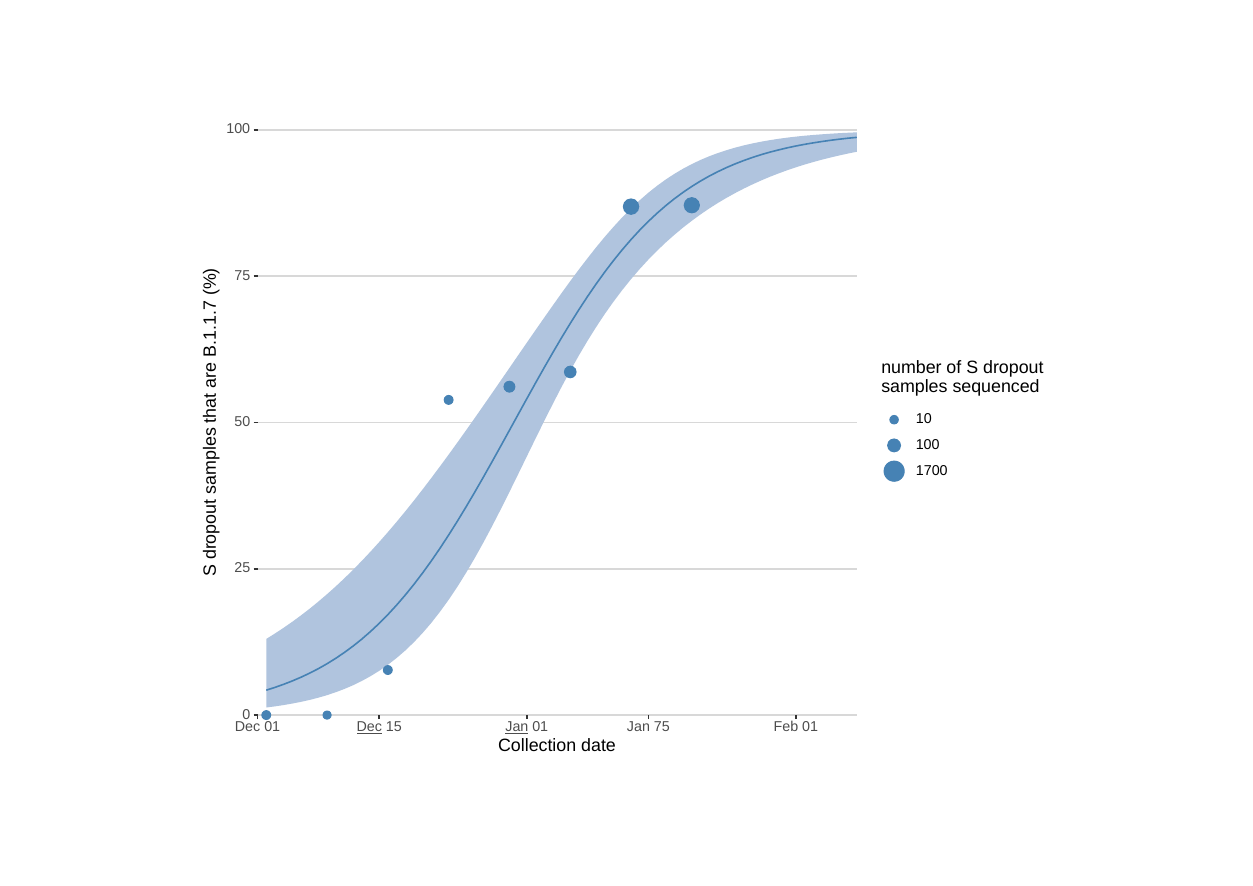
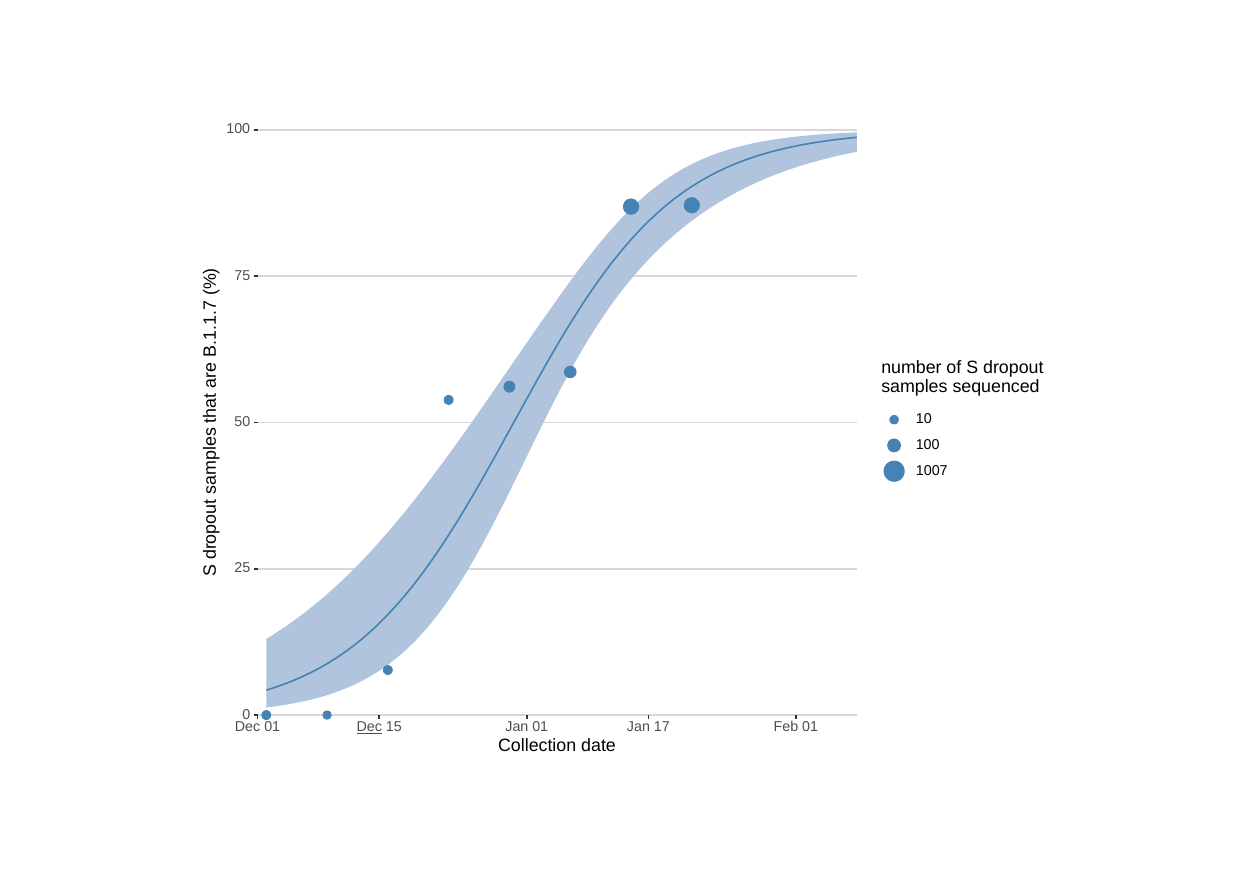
1700: 1700 -> 1007
Jan at (517, 727) underline: present -> none
Jan 75: 75 -> 17
